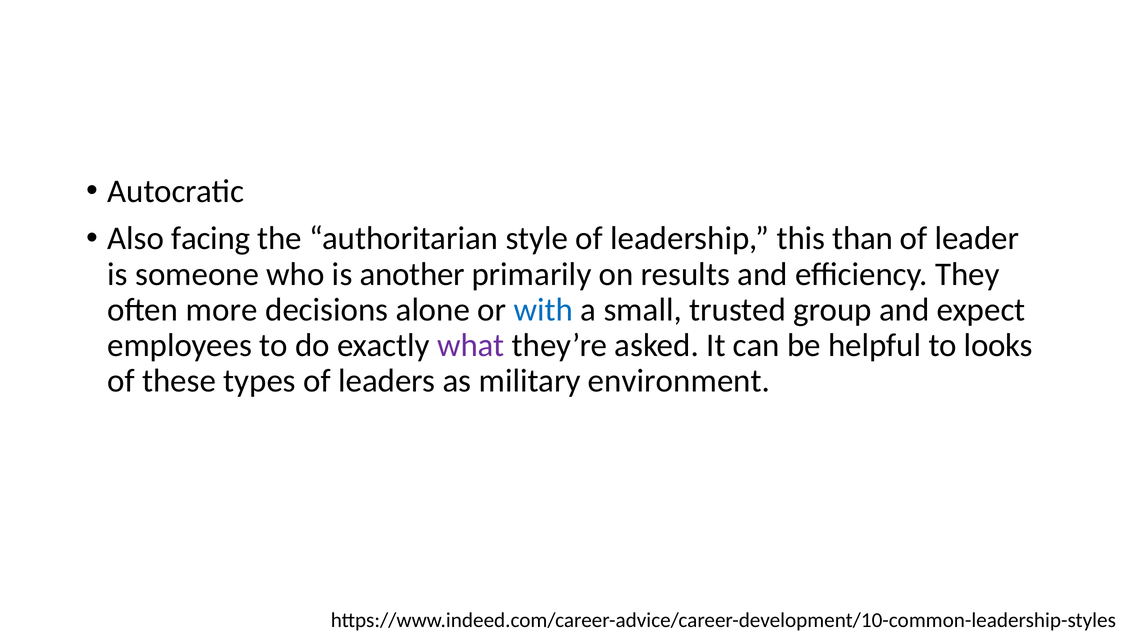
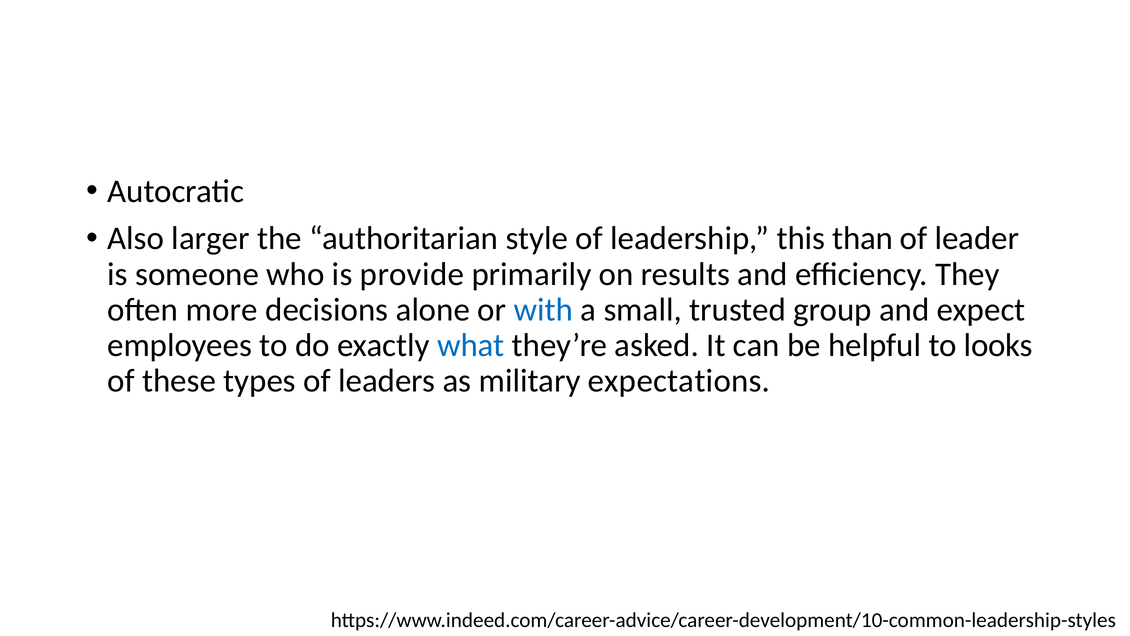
facing: facing -> larger
another: another -> provide
what colour: purple -> blue
environment: environment -> expectations
